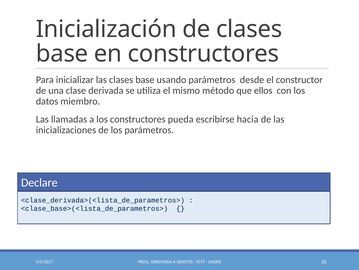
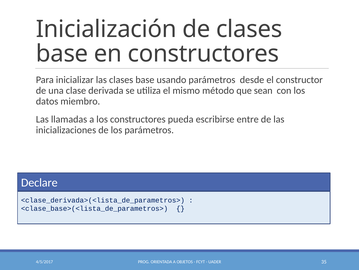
ellos: ellos -> sean
hacia: hacia -> entre
